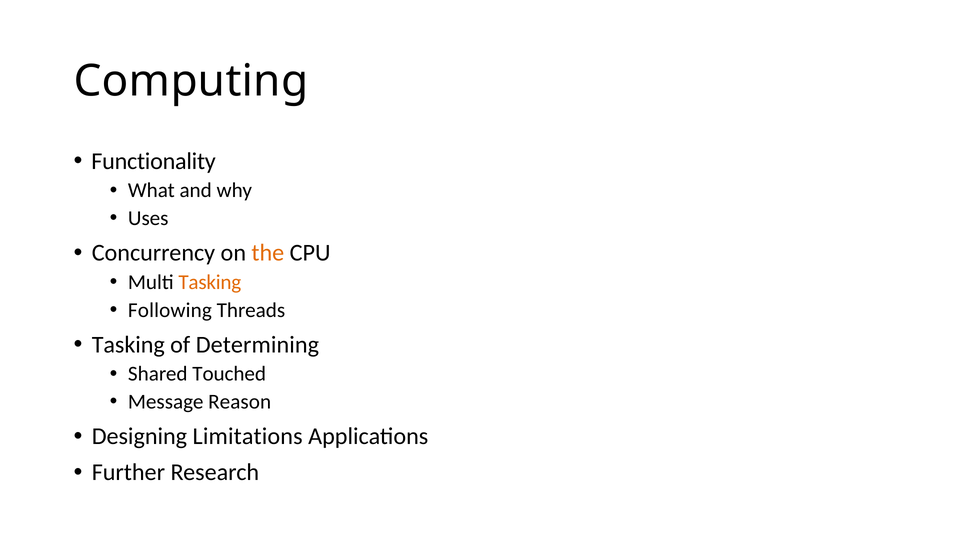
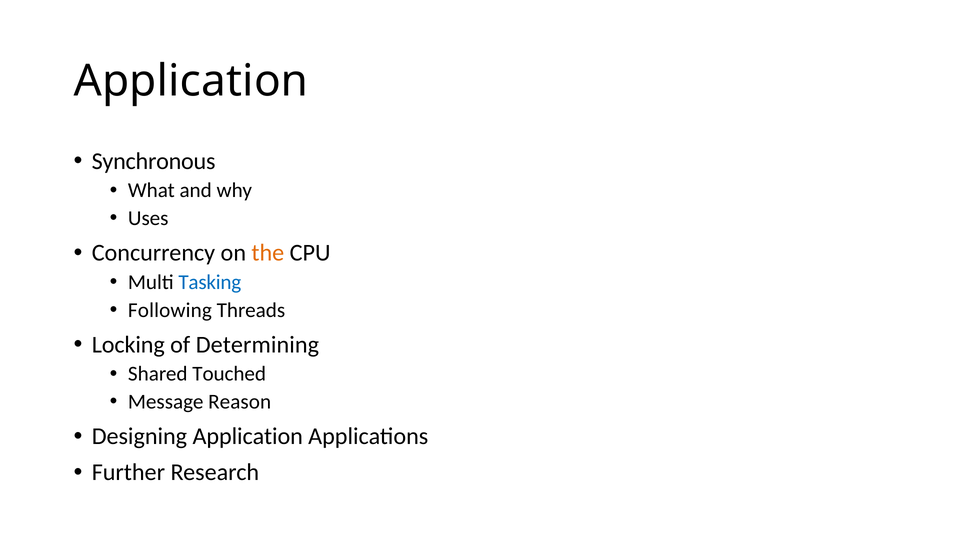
Computing at (191, 81): Computing -> Application
Functionality: Functionality -> Synchronous
Tasking at (210, 282) colour: orange -> blue
Tasking at (128, 345): Tasking -> Locking
Designing Limitations: Limitations -> Application
